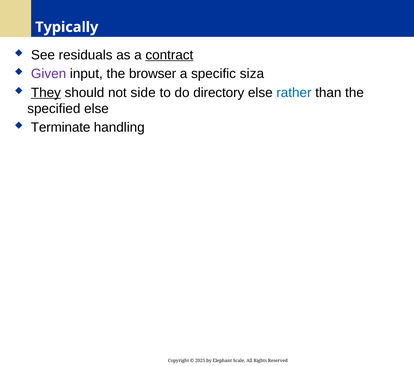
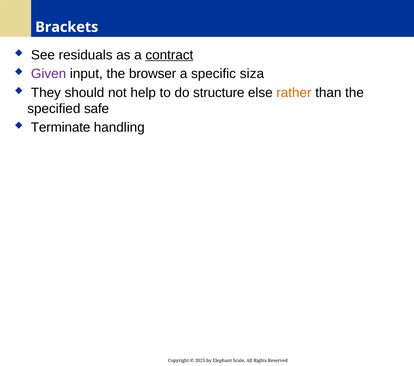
Typically: Typically -> Brackets
They underline: present -> none
side: side -> help
directory: directory -> structure
rather colour: blue -> orange
specified else: else -> safe
